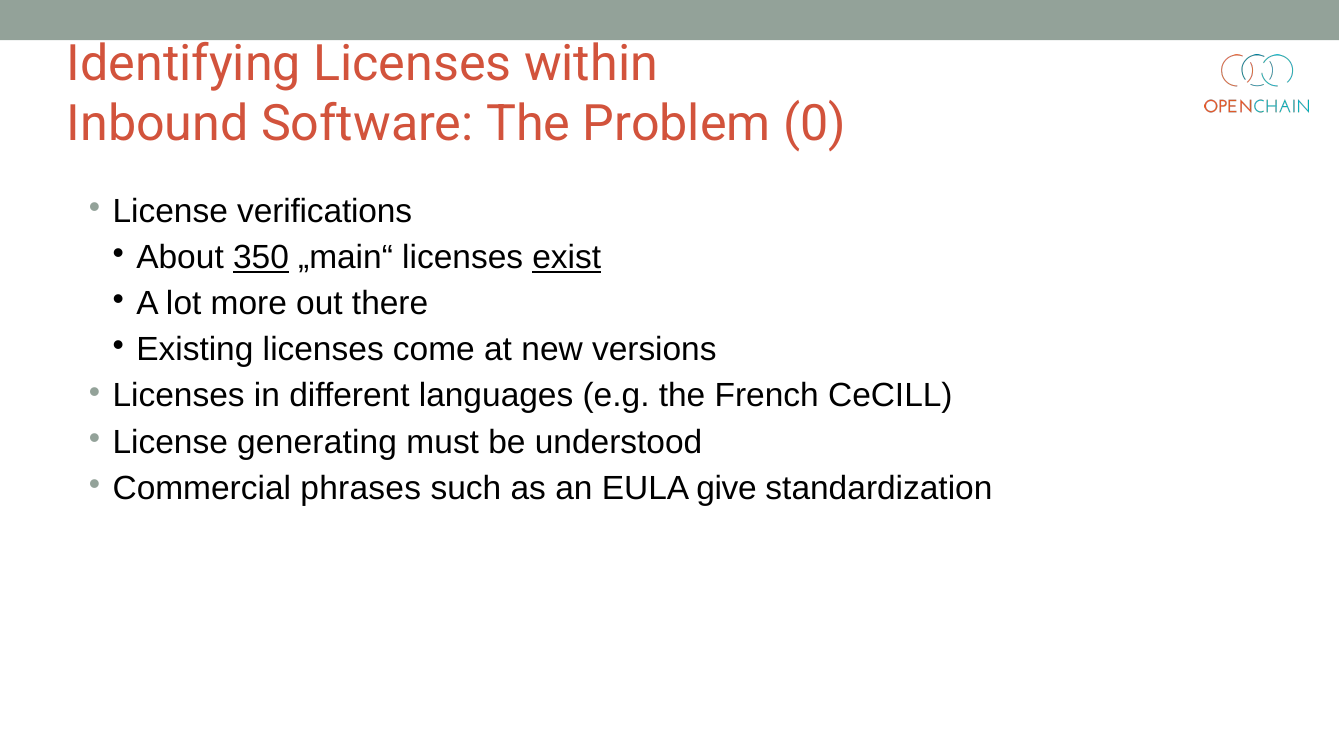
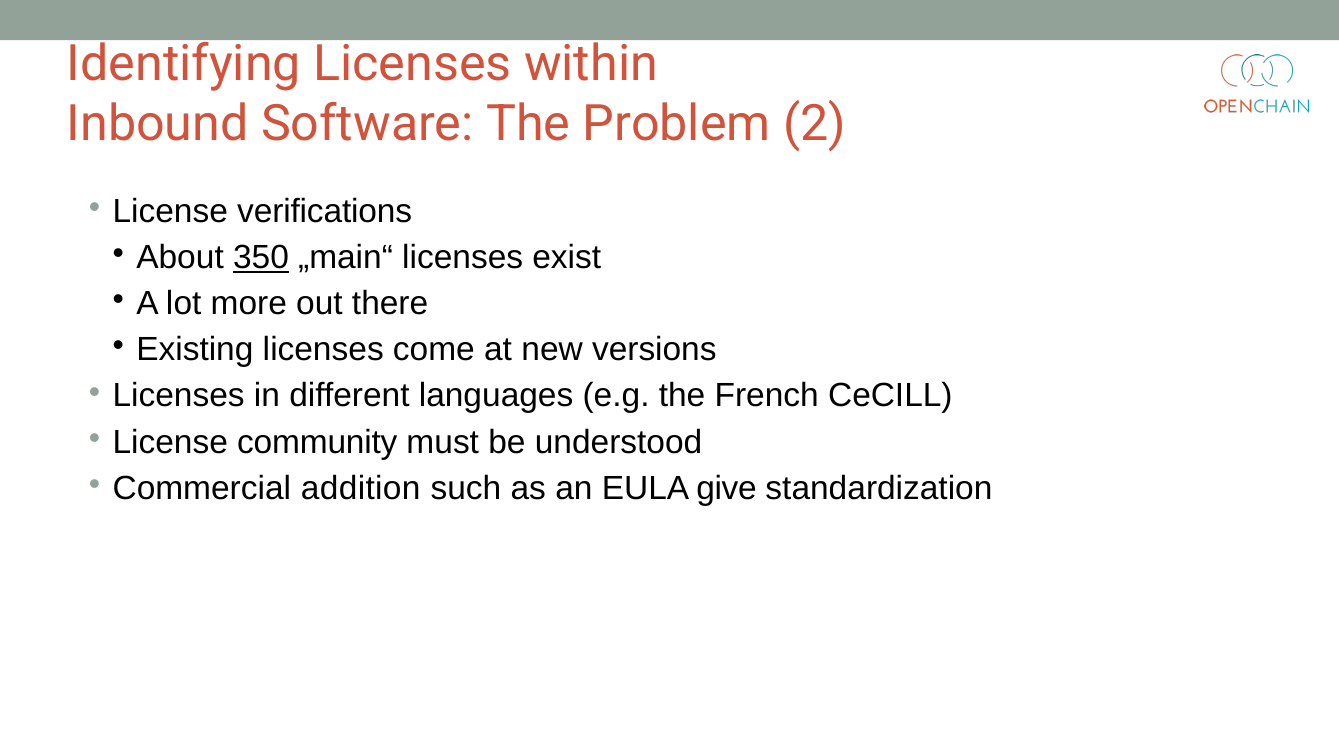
0: 0 -> 2
exist underline: present -> none
generating: generating -> community
phrases: phrases -> addition
